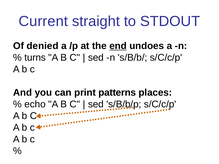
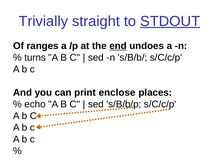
Current: Current -> Trivially
STDOUT underline: none -> present
denied: denied -> ranges
patterns: patterns -> enclose
